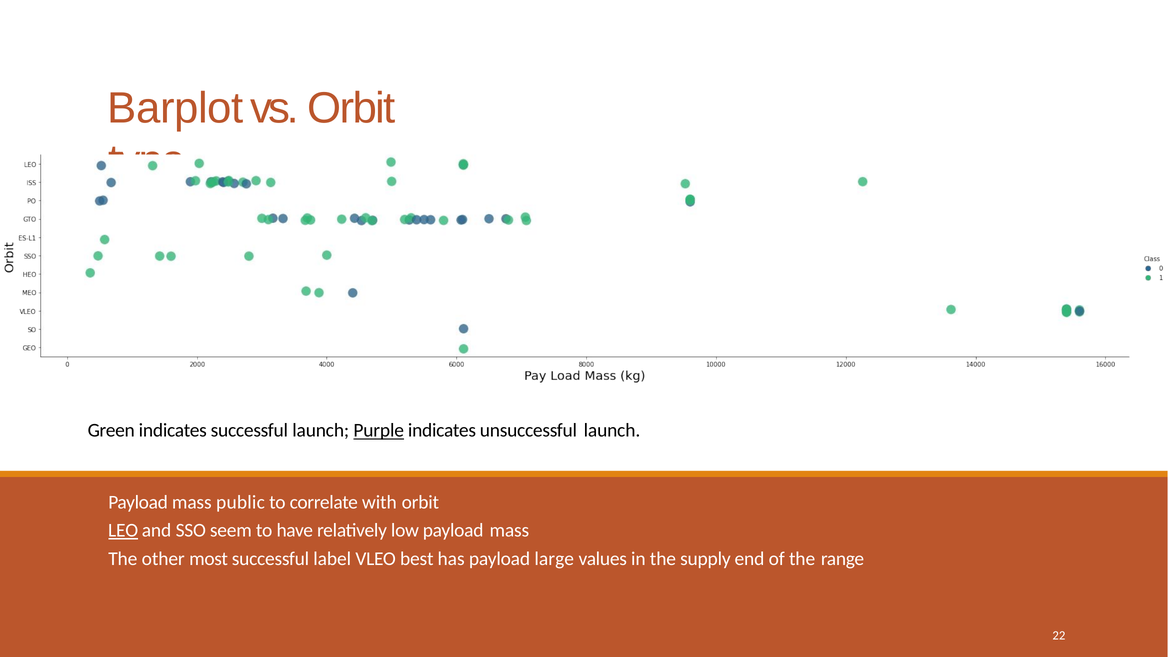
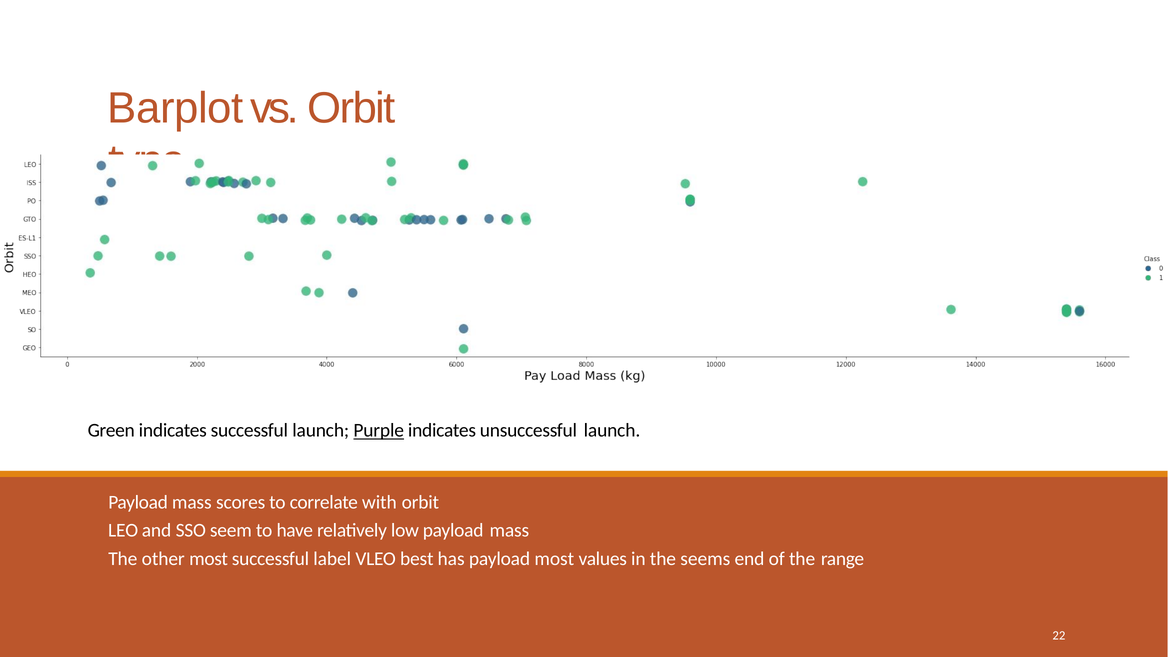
public: public -> scores
LEO underline: present -> none
payload large: large -> most
supply: supply -> seems
